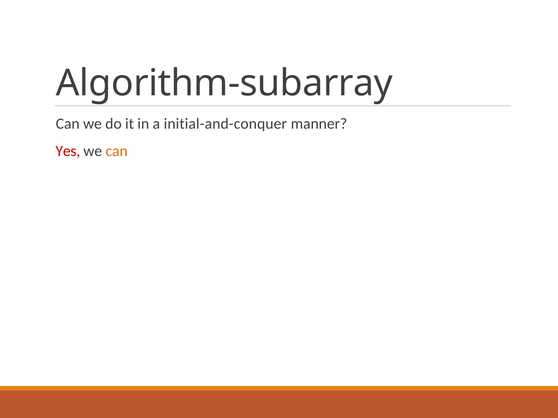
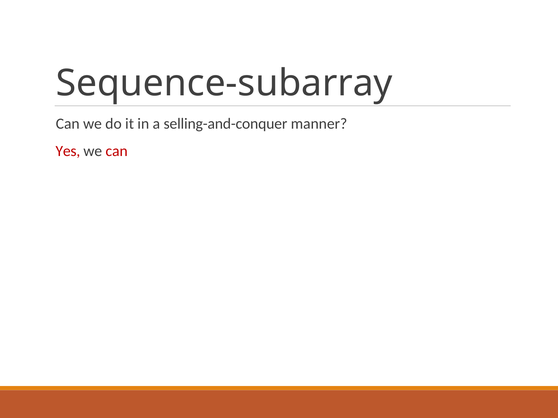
Algorithm-subarray: Algorithm-subarray -> Sequence-subarray
initial-and-conquer: initial-and-conquer -> selling-and-conquer
can at (117, 151) colour: orange -> red
